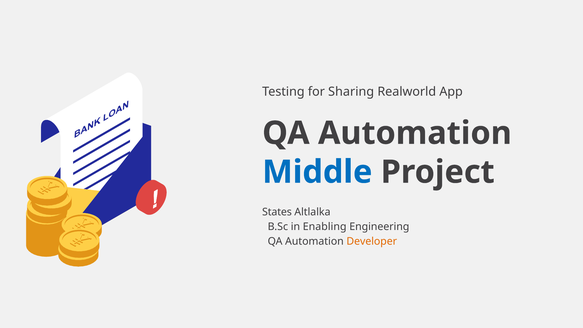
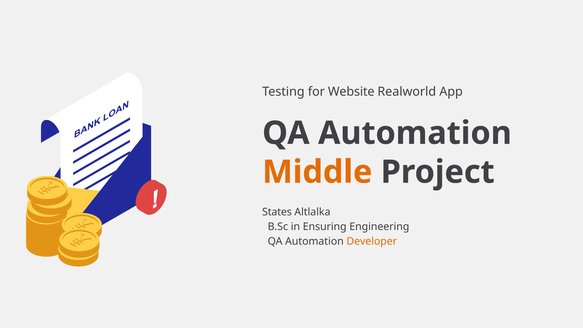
Sharing: Sharing -> Website
Middle colour: blue -> orange
Enabling: Enabling -> Ensuring
